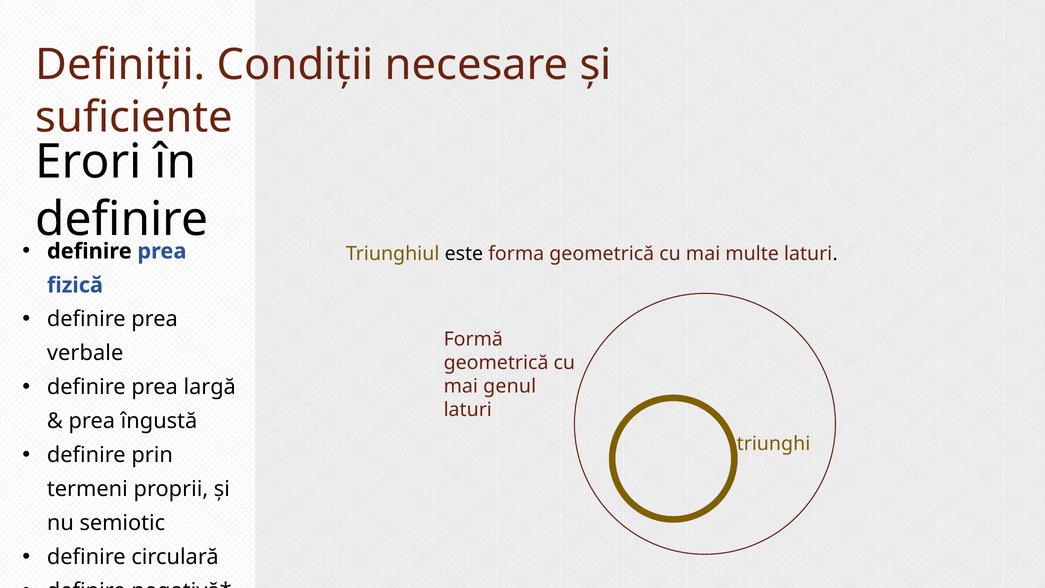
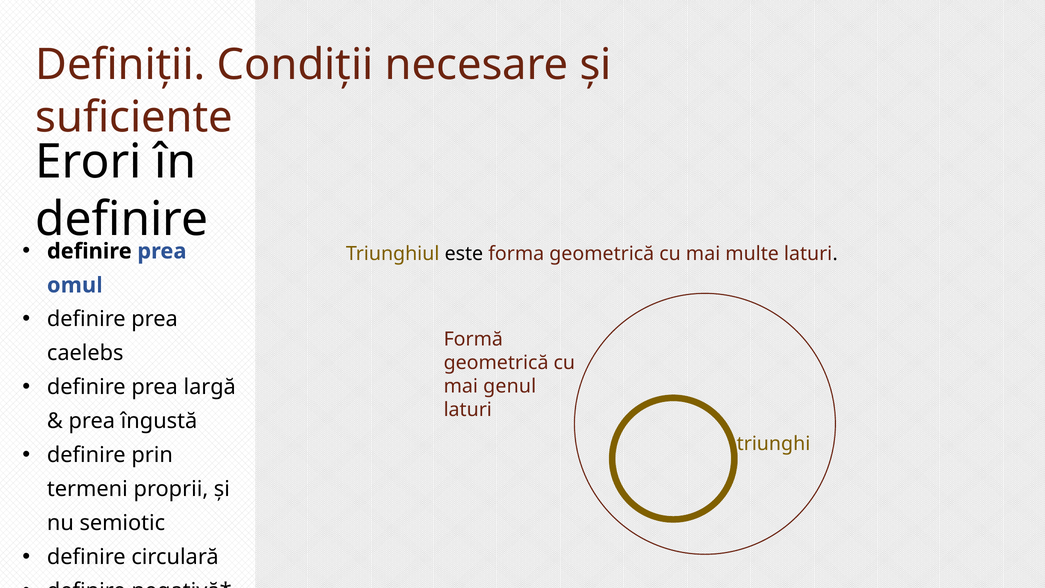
fizică: fizică -> omul
verbale: verbale -> caelebs
